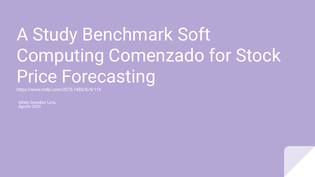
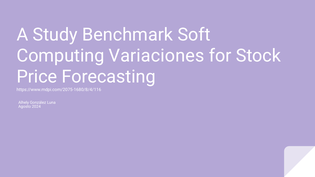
Comenzado: Comenzado -> Variaciones
